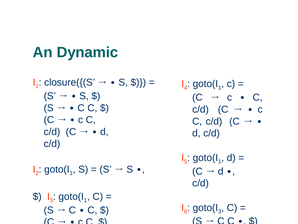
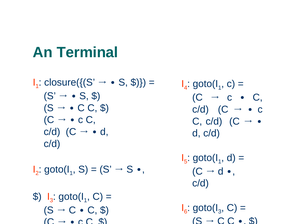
Dynamic: Dynamic -> Terminal
